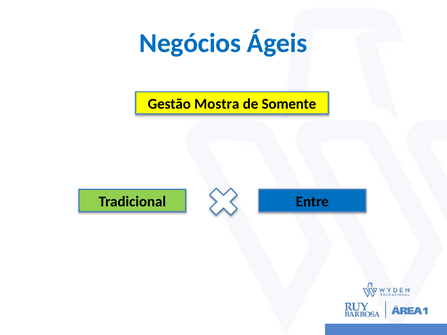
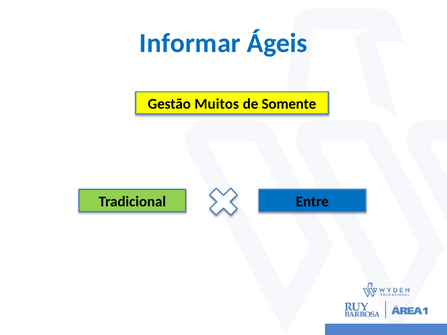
Negócios: Negócios -> Informar
Mostra: Mostra -> Muitos
